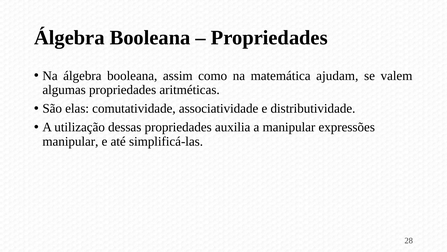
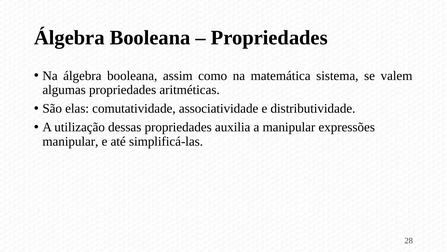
ajudam: ajudam -> sistema
